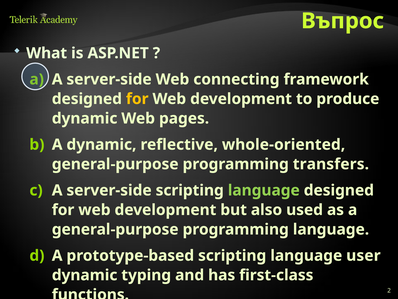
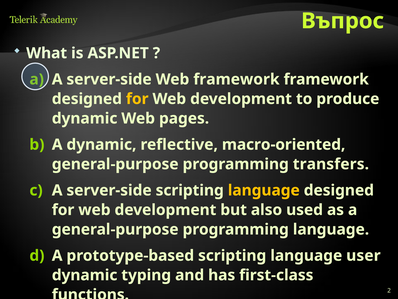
Web connecting: connecting -> framework
whole-oriented: whole-oriented -> macro-oriented
language at (264, 190) colour: light green -> yellow
